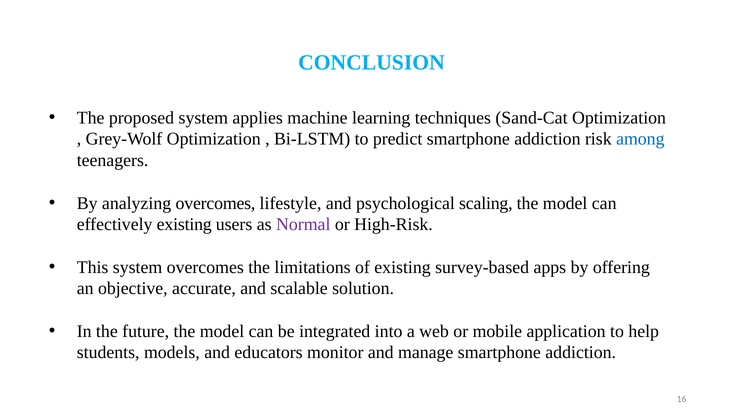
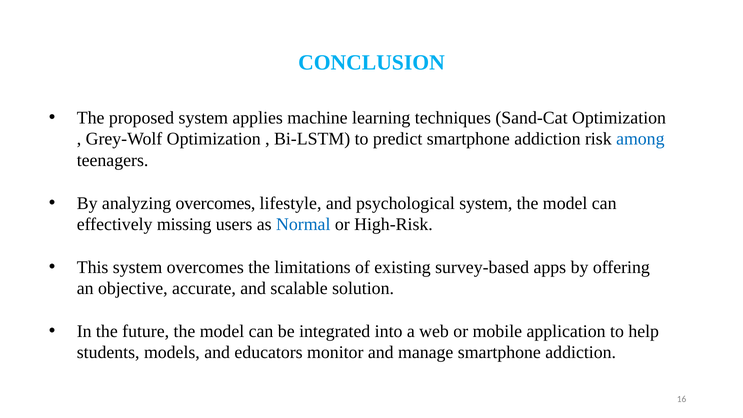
psychological scaling: scaling -> system
effectively existing: existing -> missing
Normal colour: purple -> blue
